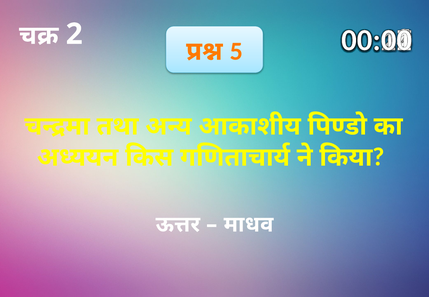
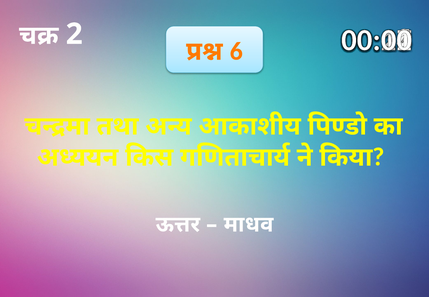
5: 5 -> 6
